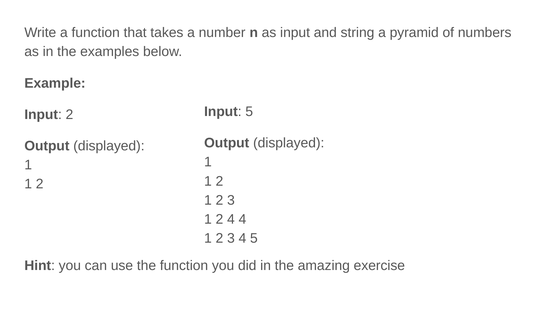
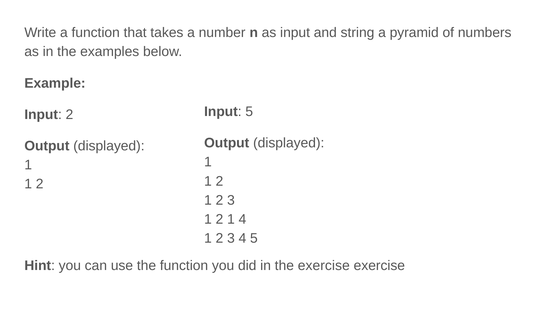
4 at (231, 219): 4 -> 1
the amazing: amazing -> exercise
